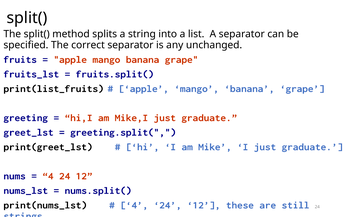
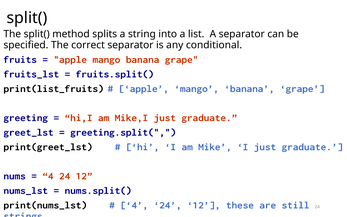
unchanged: unchanged -> conditional
